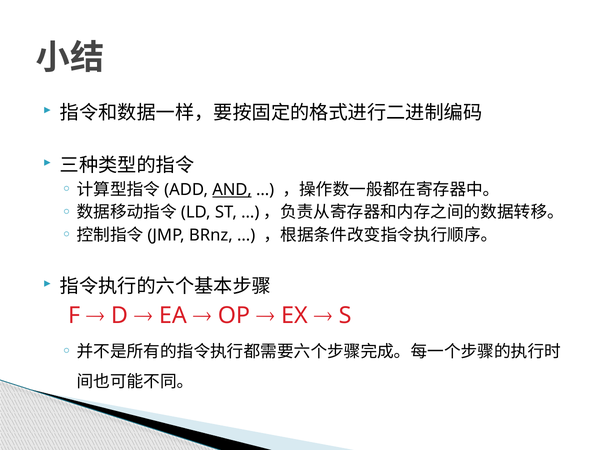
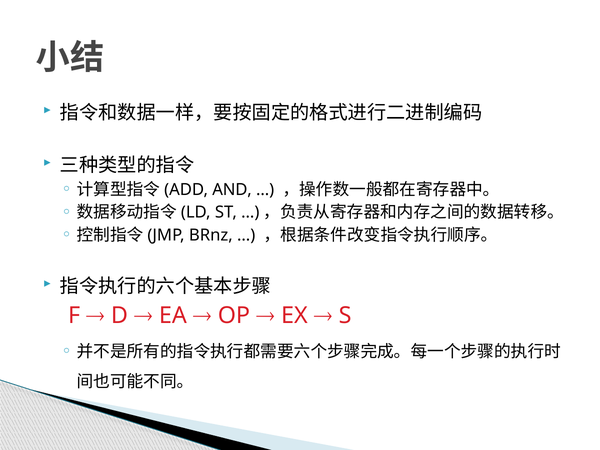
AND underline: present -> none
